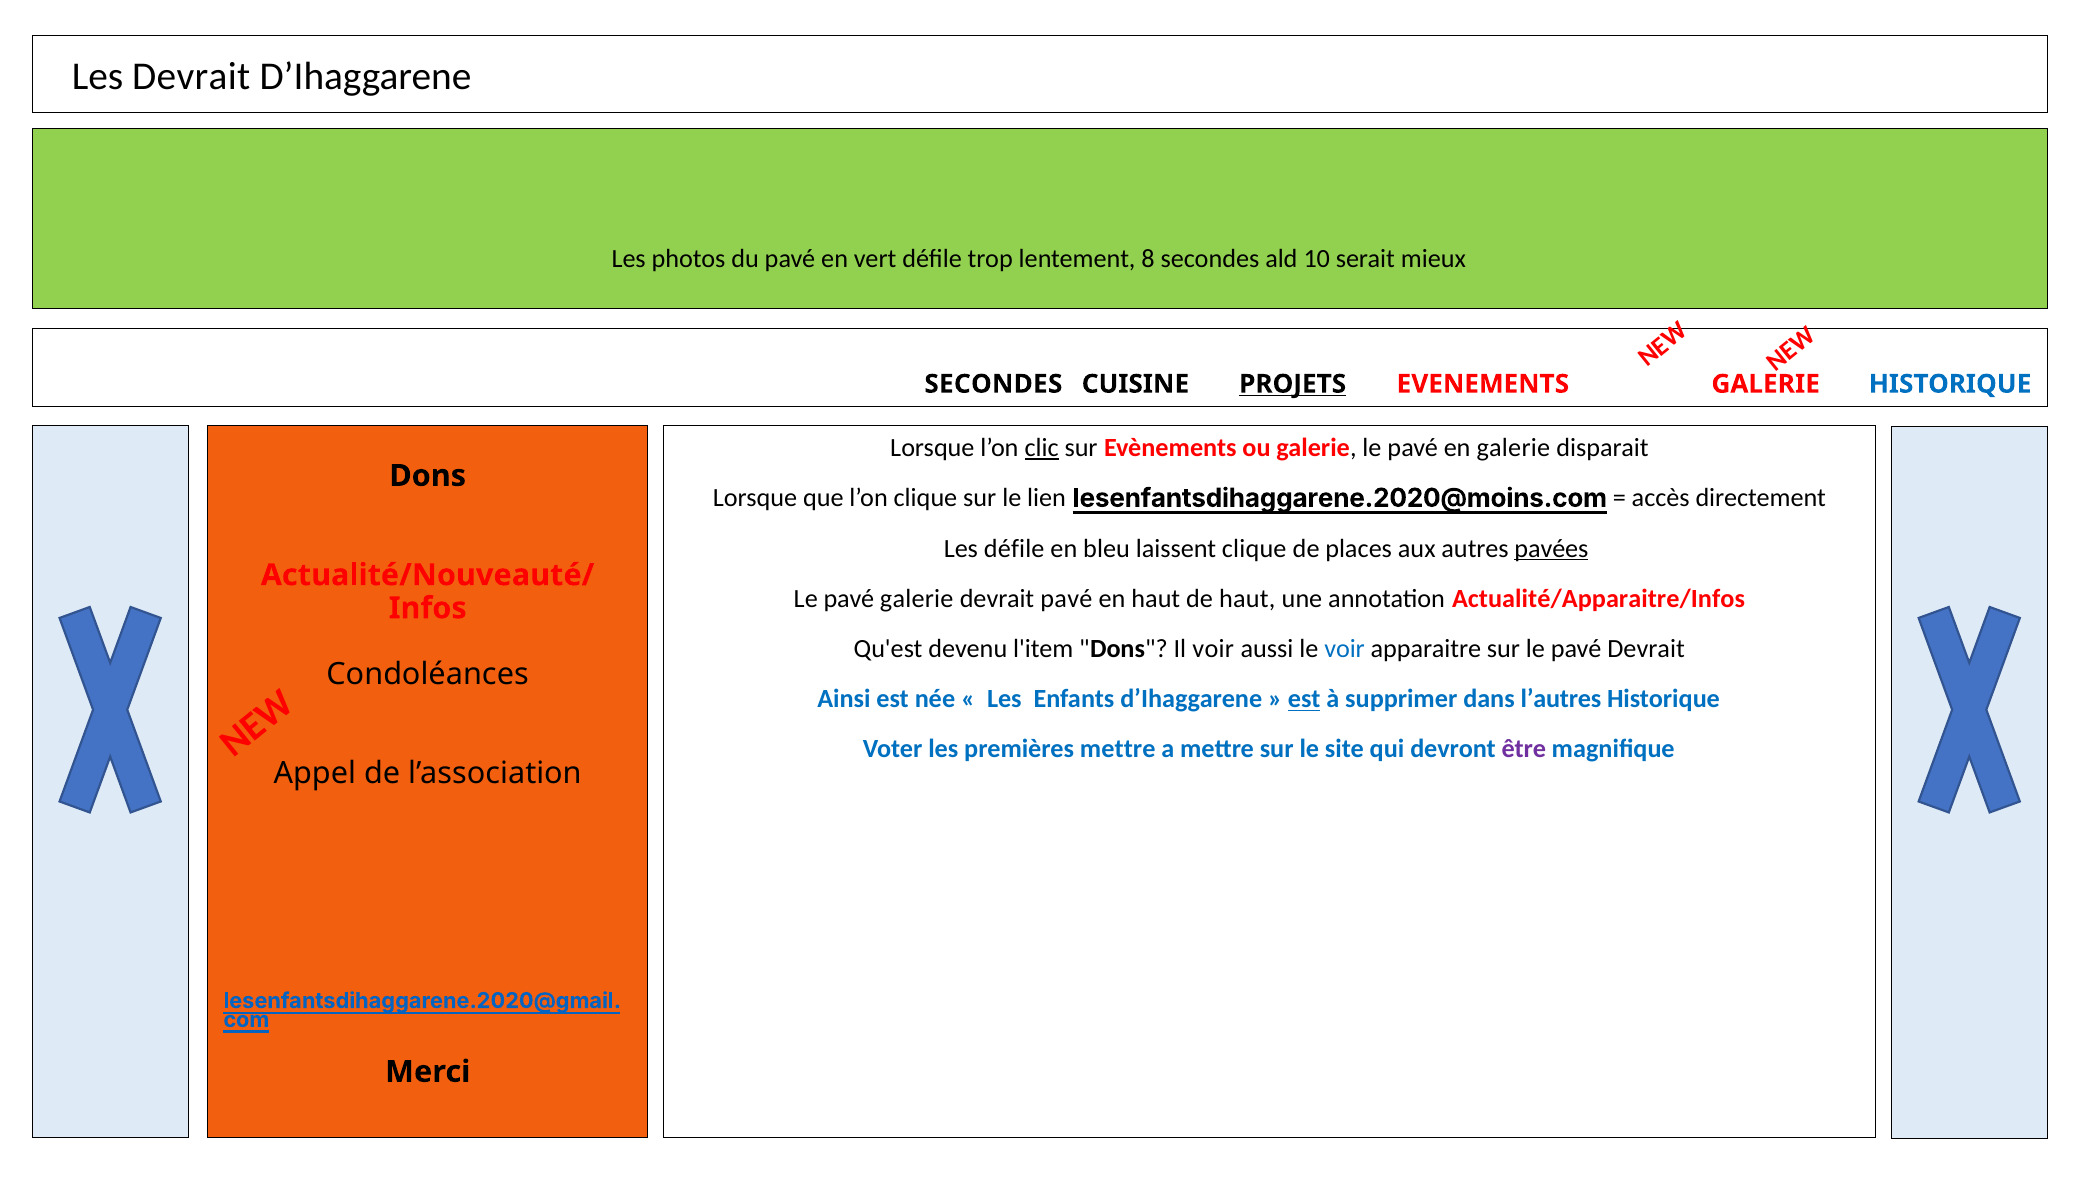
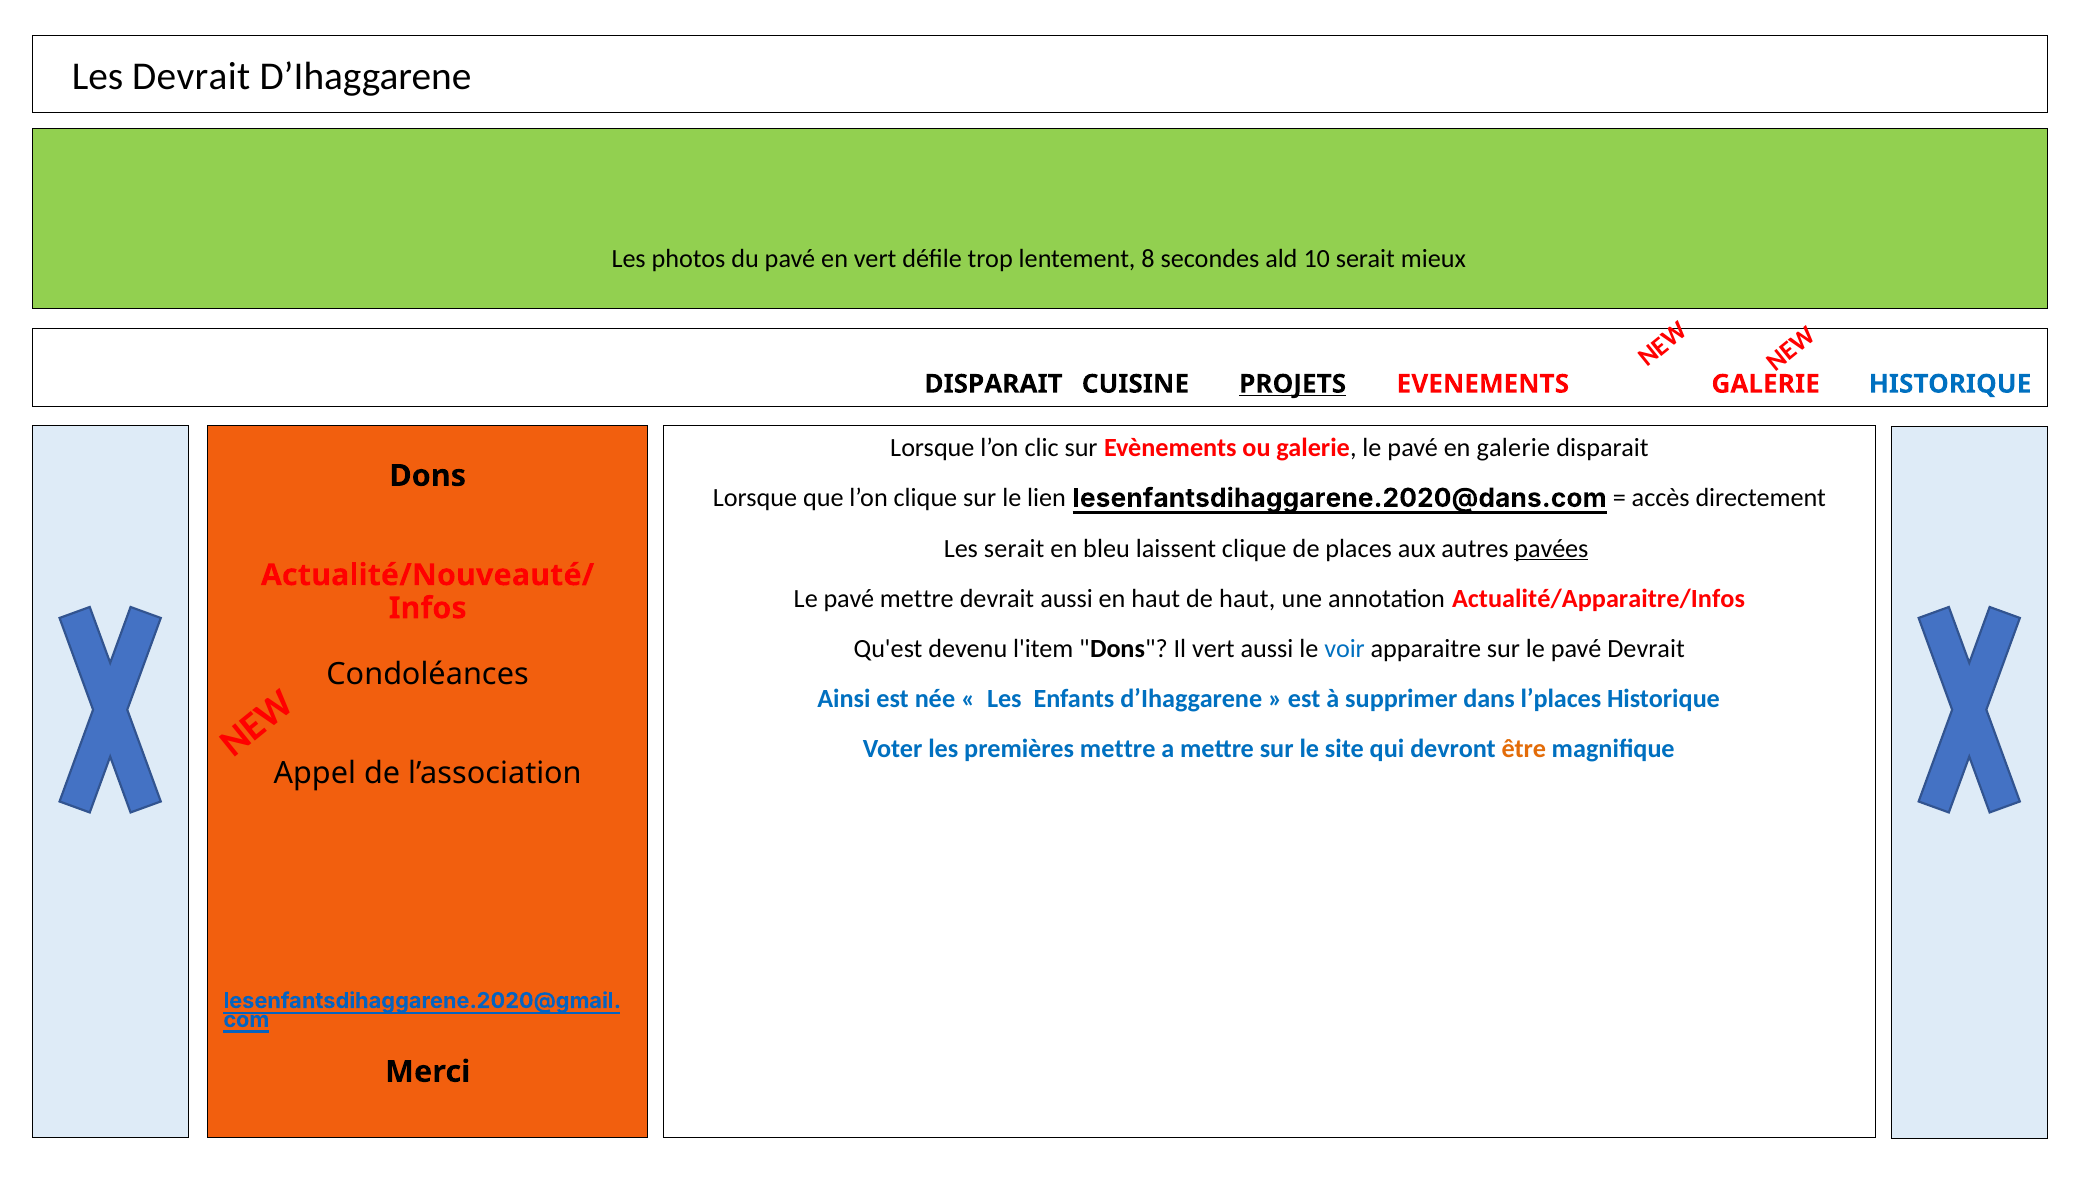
SECONDES at (993, 384): SECONDES -> DISPARAIT
clic underline: present -> none
lesenfantsdihaggarene.2020@moins.com: lesenfantsdihaggarene.2020@moins.com -> lesenfantsdihaggarene.2020@dans.com
Les défile: défile -> serait
pavé galerie: galerie -> mettre
devrait pavé: pavé -> aussi
Il voir: voir -> vert
est at (1304, 699) underline: present -> none
l’autres: l’autres -> l’places
être colour: purple -> orange
